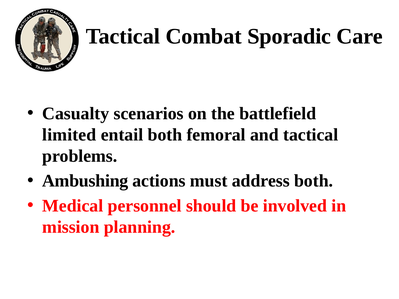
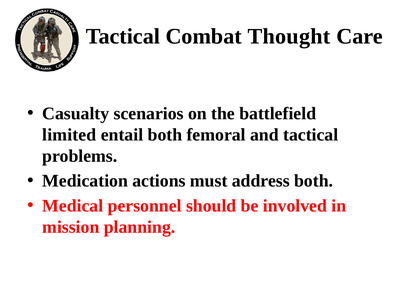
Sporadic: Sporadic -> Thought
Ambushing: Ambushing -> Medication
